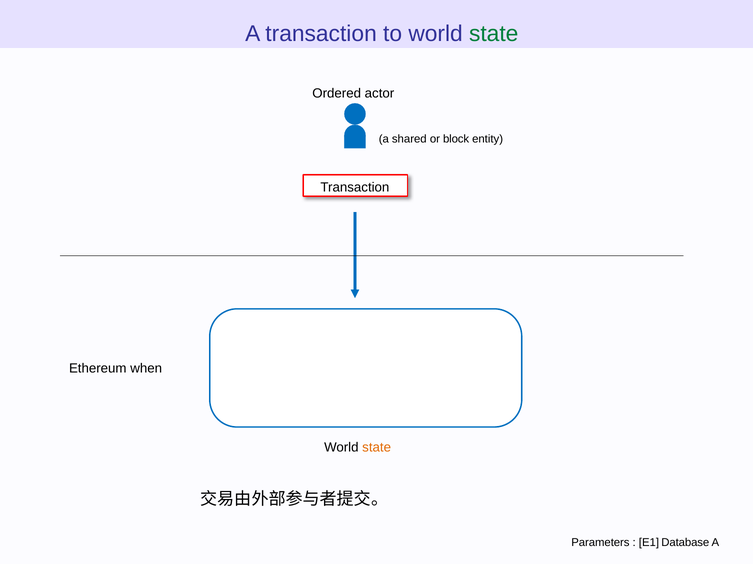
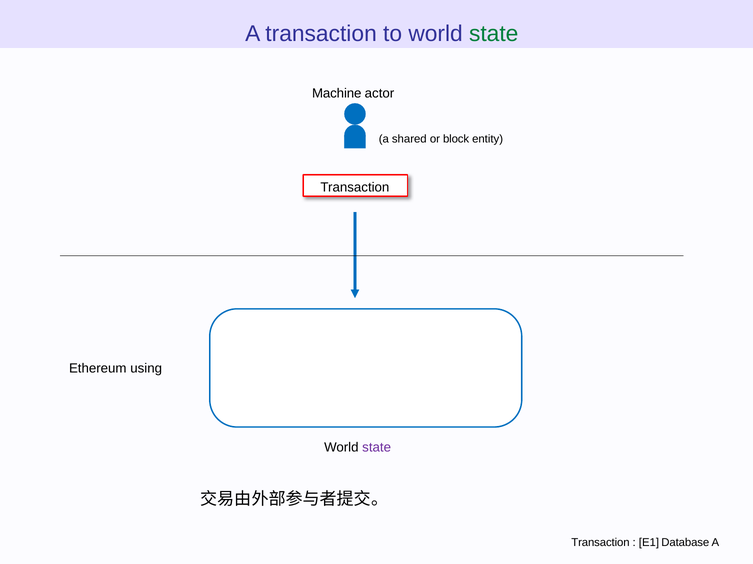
Ordered: Ordered -> Machine
when: when -> using
state at (377, 448) colour: orange -> purple
Parameters at (600, 543): Parameters -> Transaction
